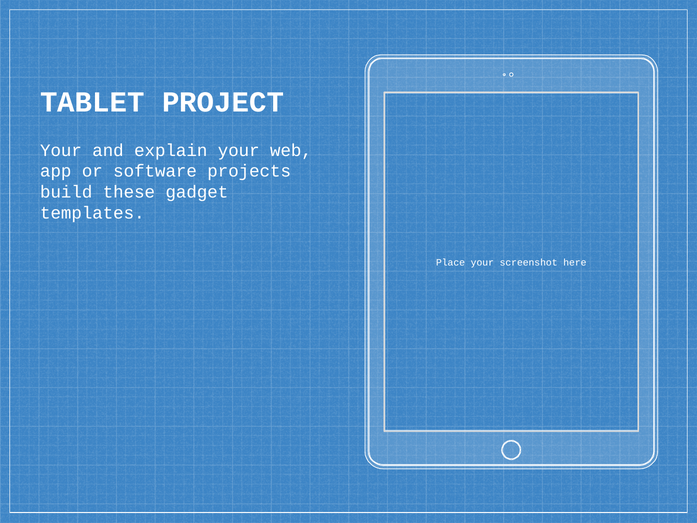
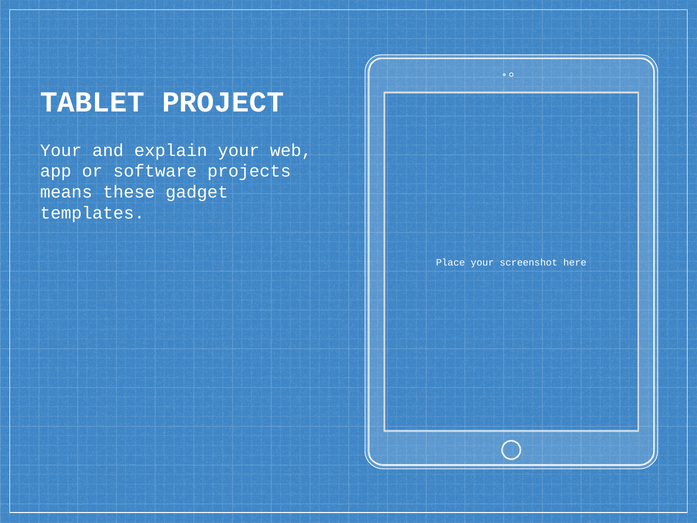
build: build -> means
